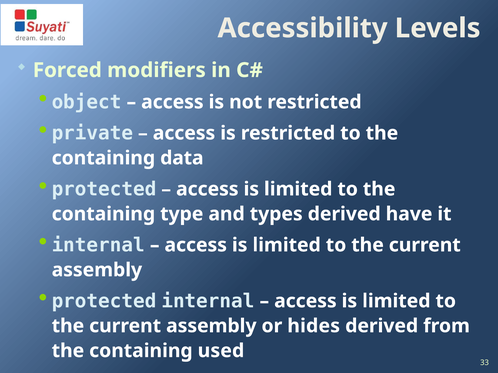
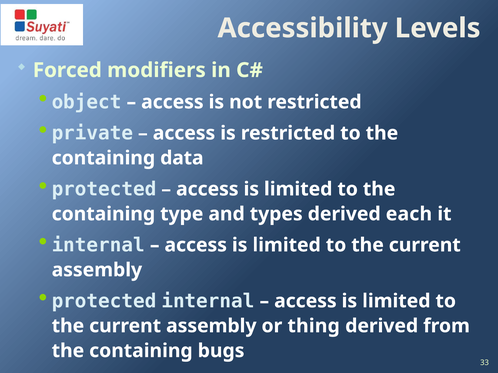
have: have -> each
hides: hides -> thing
used: used -> bugs
